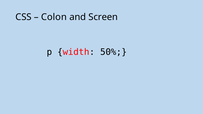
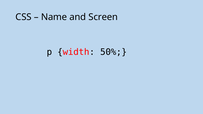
Colon: Colon -> Name
